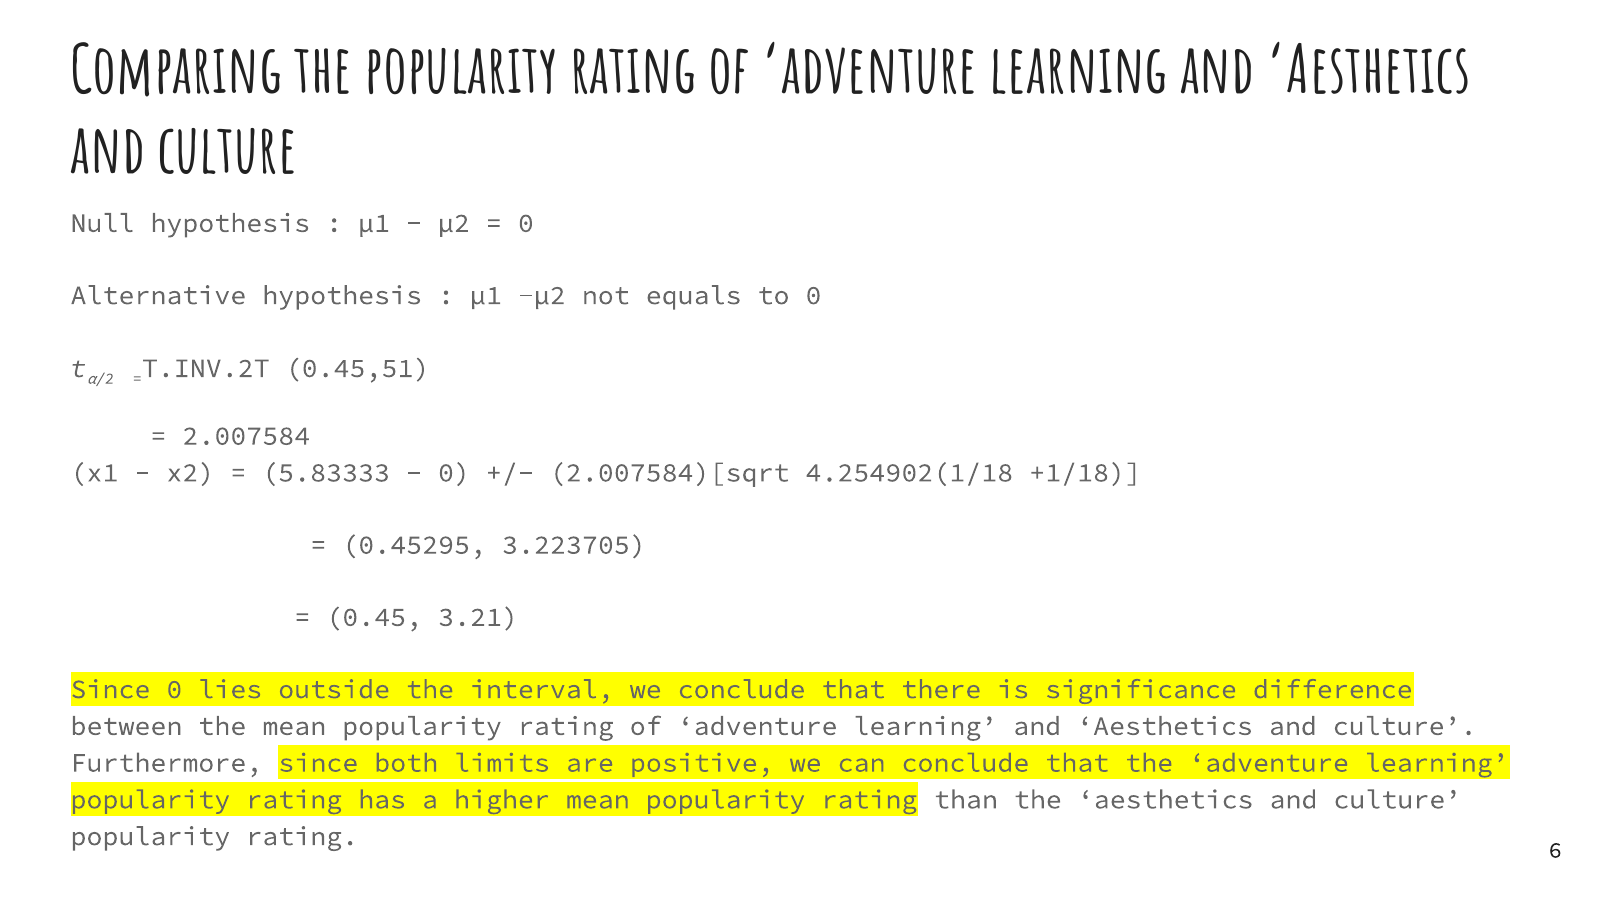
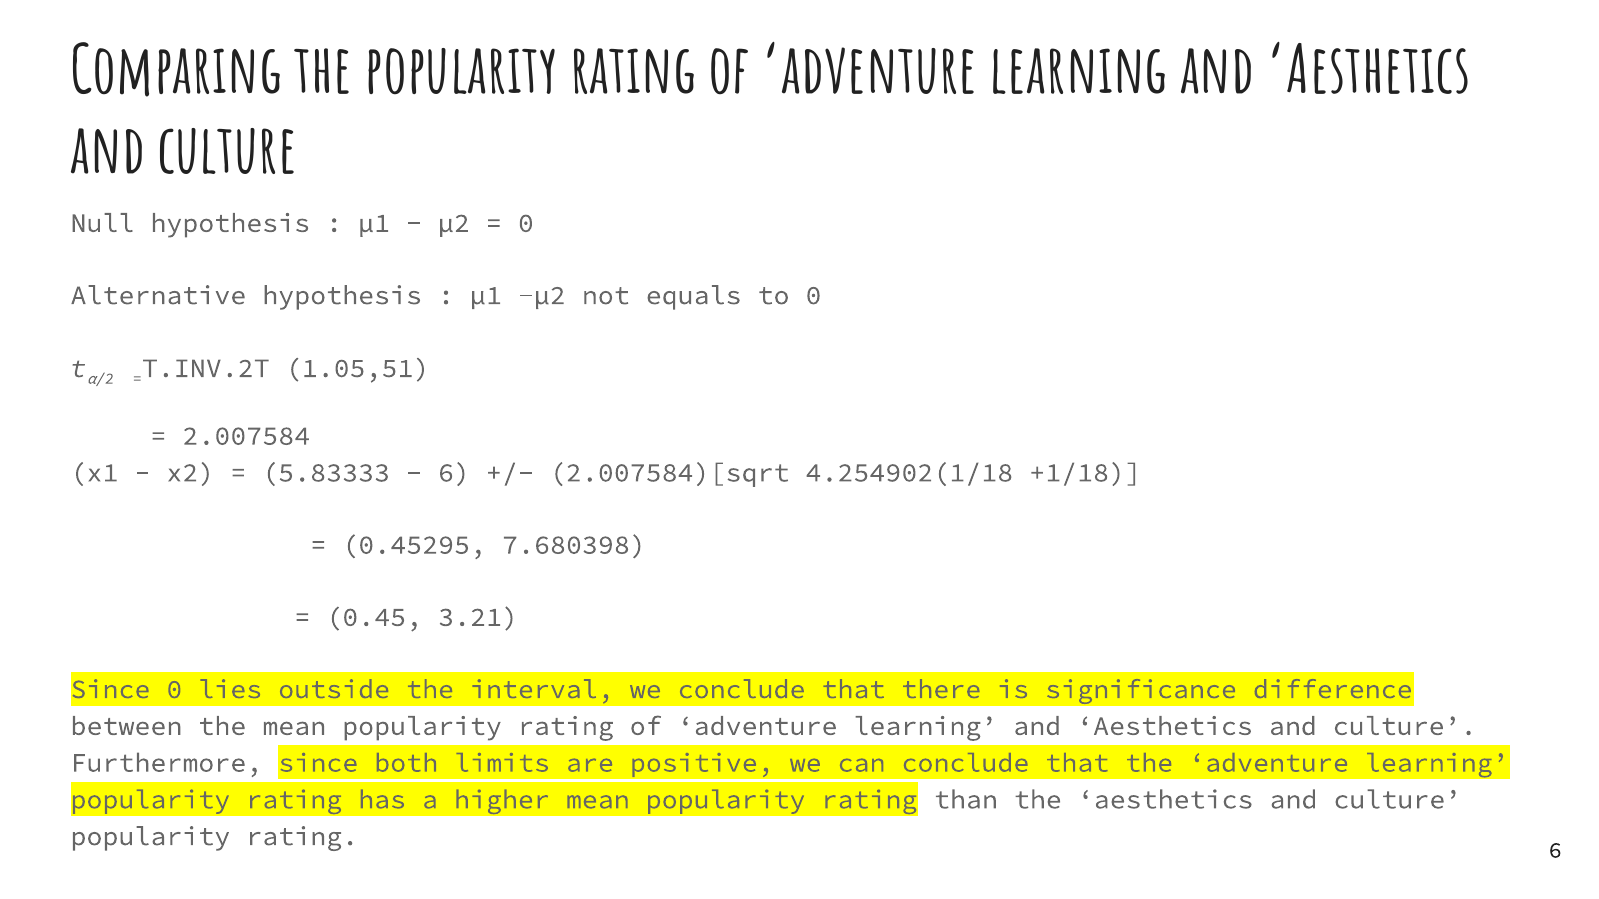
0.45,51: 0.45,51 -> 1.05,51
0 at (454, 473): 0 -> 6
3.223705: 3.223705 -> 7.680398
